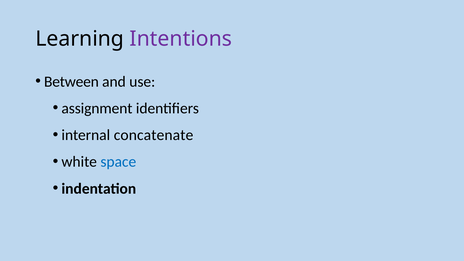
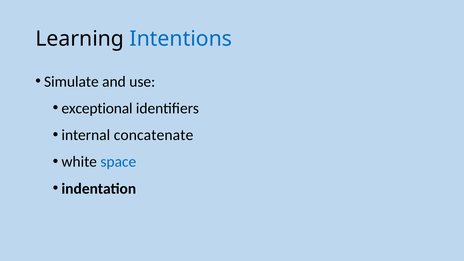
Intentions colour: purple -> blue
Between: Between -> Simulate
assignment: assignment -> exceptional
